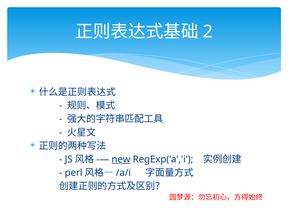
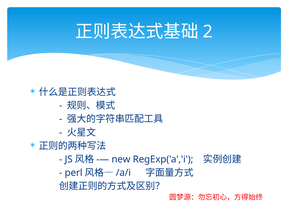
new underline: present -> none
